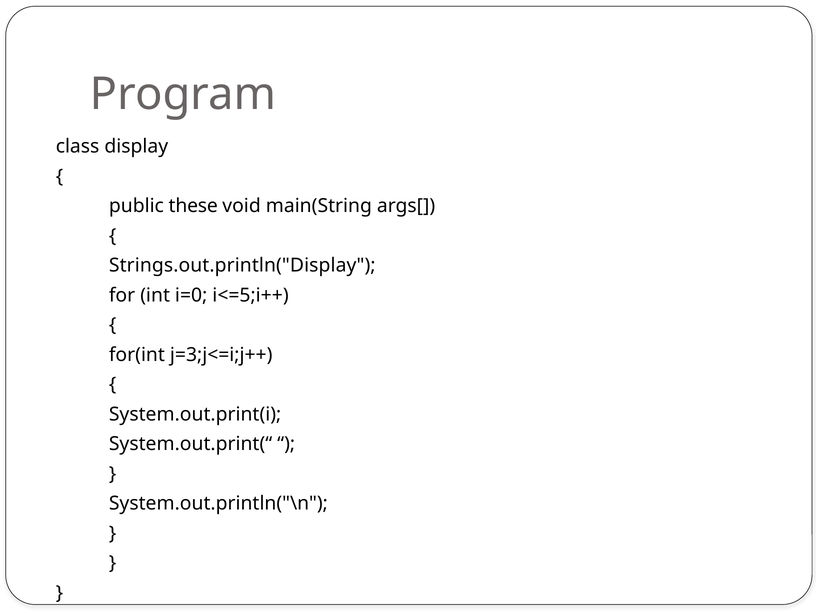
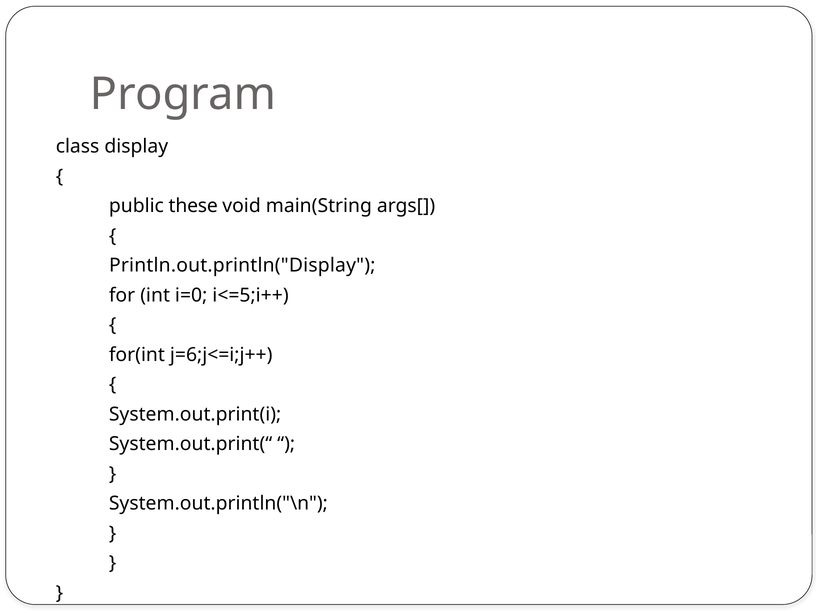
Strings.out.println("Display: Strings.out.println("Display -> Println.out.println("Display
j=3;j<=i;j++: j=3;j<=i;j++ -> j=6;j<=i;j++
